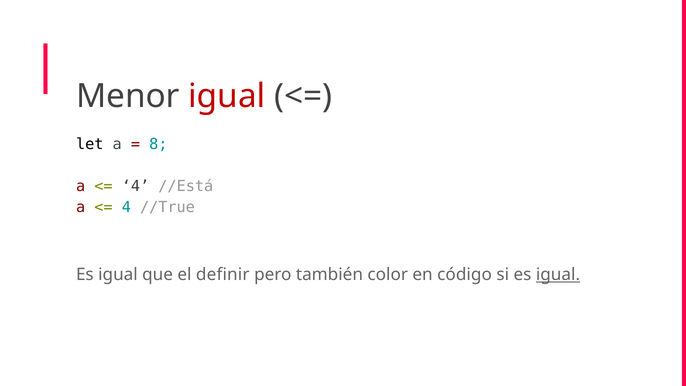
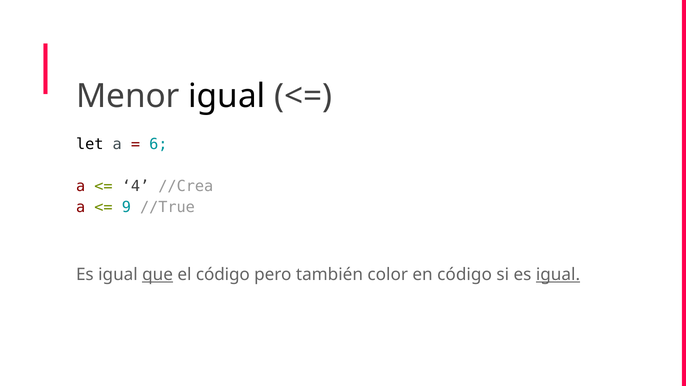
igual at (227, 96) colour: red -> black
8: 8 -> 6
//Está: //Está -> //Crea
4 at (126, 207): 4 -> 9
que underline: none -> present
el definir: definir -> código
